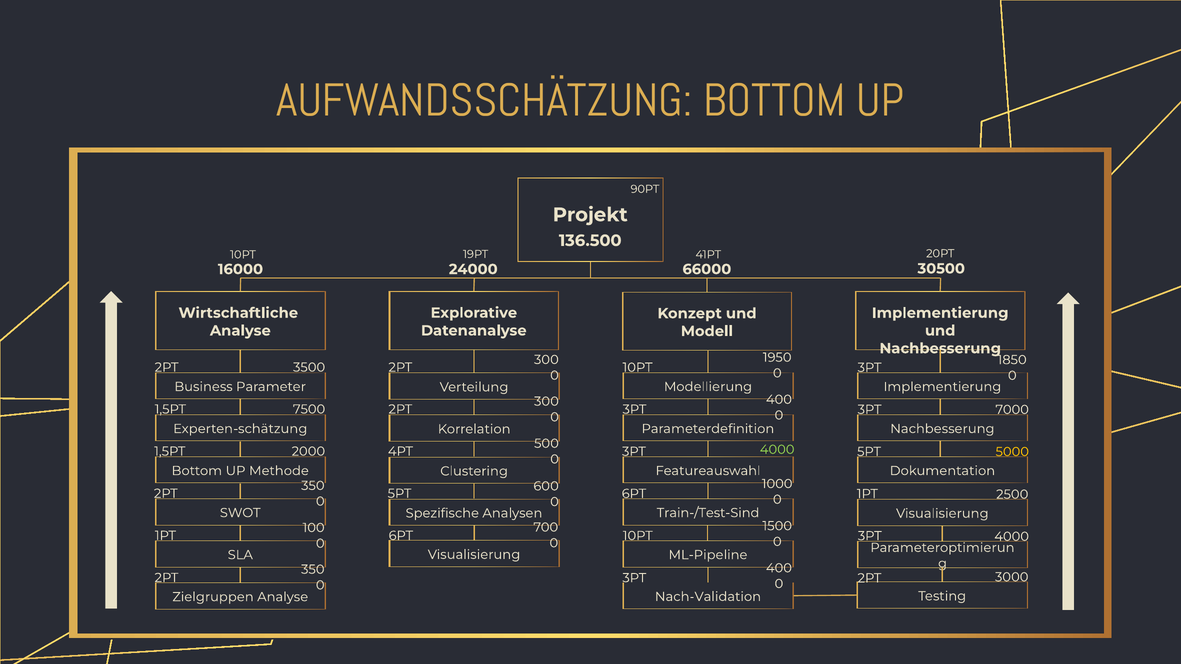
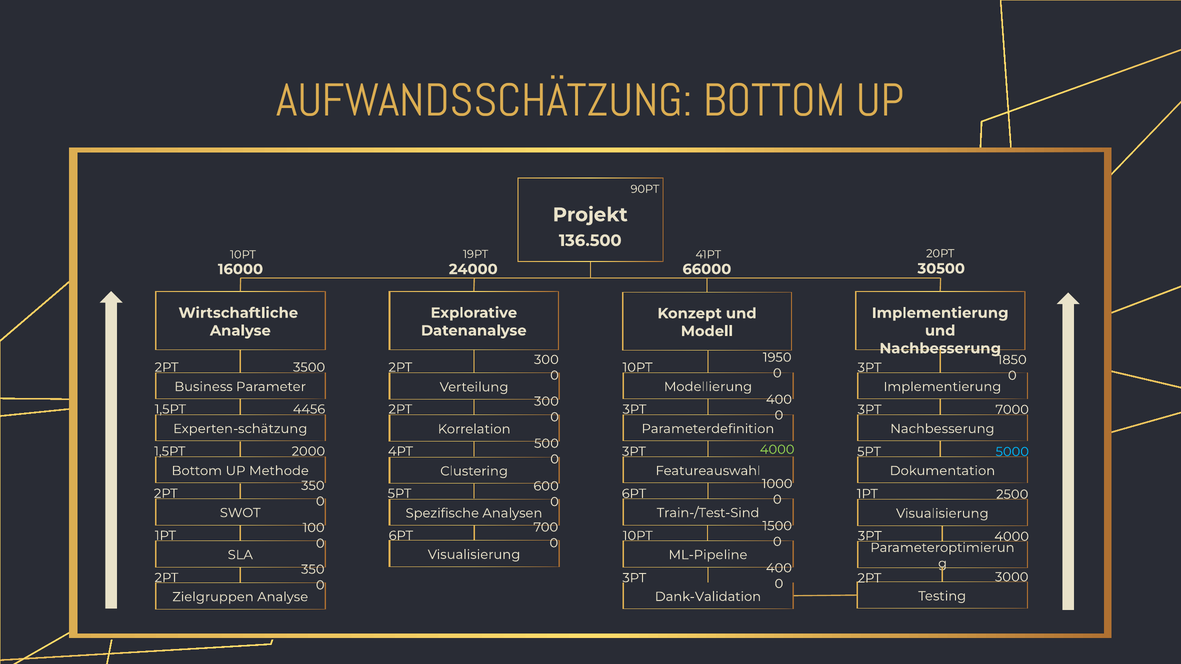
7500: 7500 -> 4456
5000 colour: yellow -> light blue
Nach-Validation: Nach-Validation -> Dank-Validation
